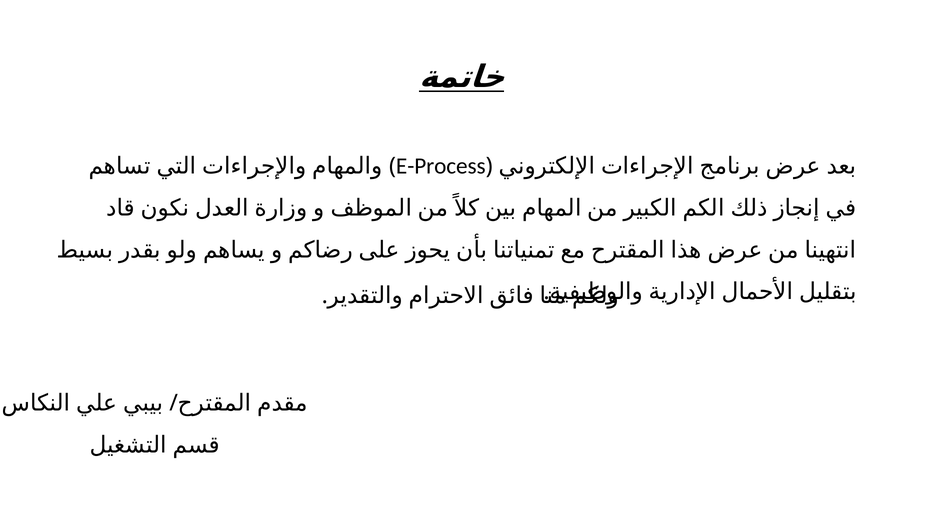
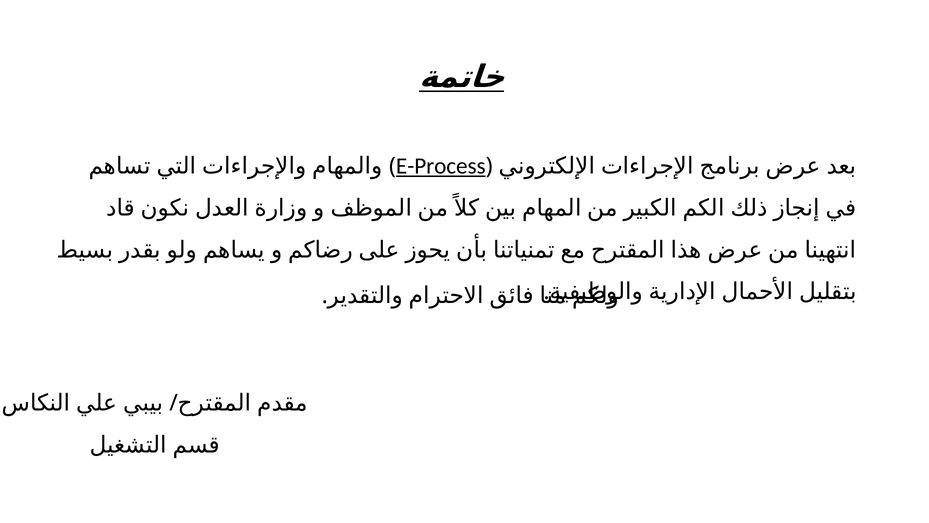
E-Process underline: none -> present
